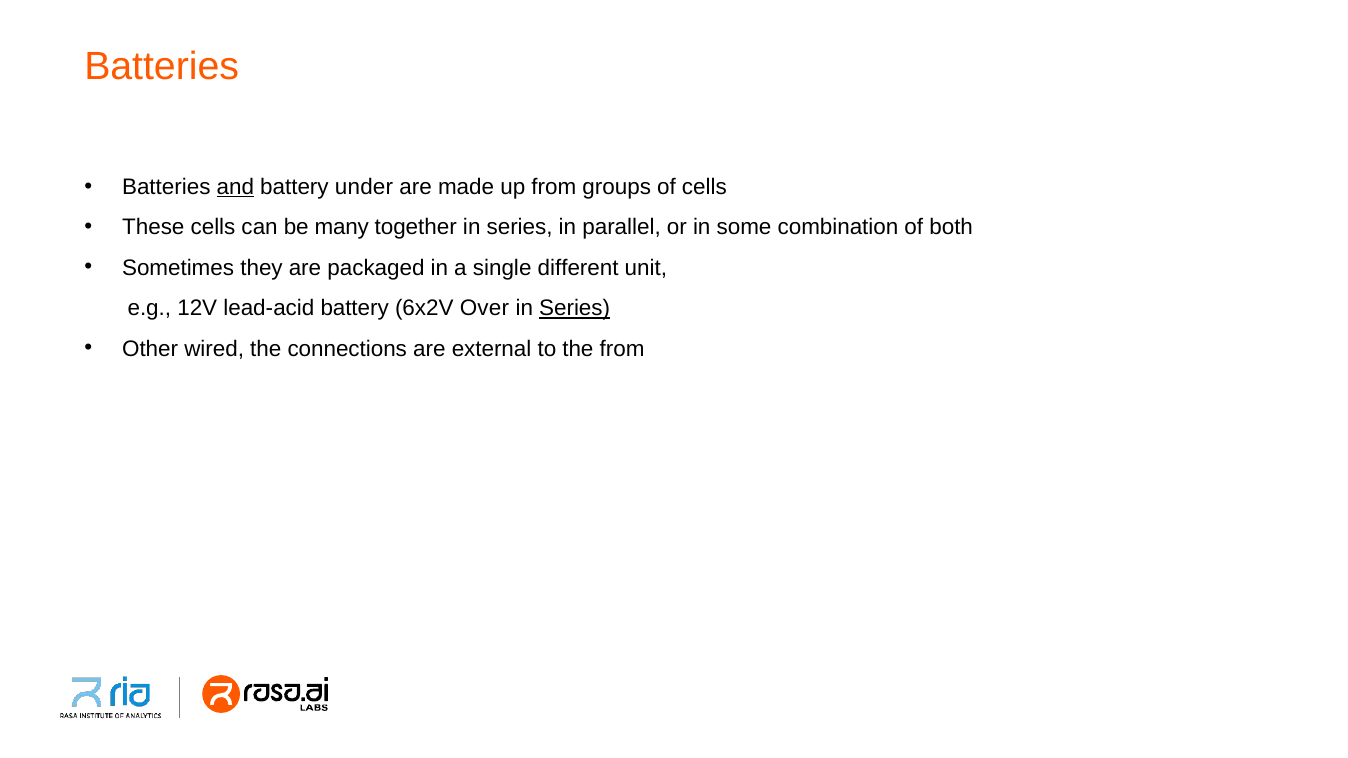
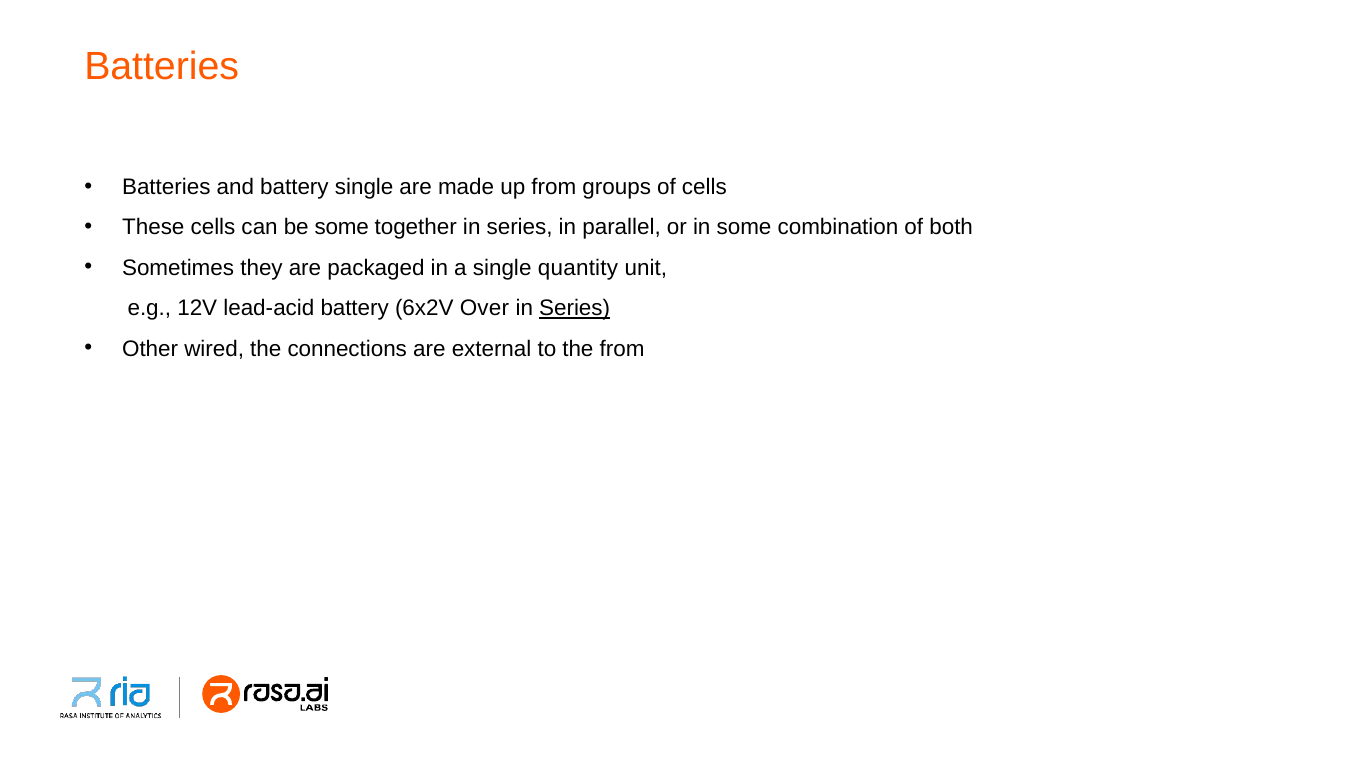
and underline: present -> none
battery under: under -> single
be many: many -> some
different: different -> quantity
